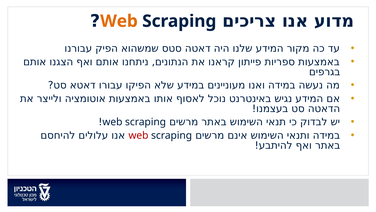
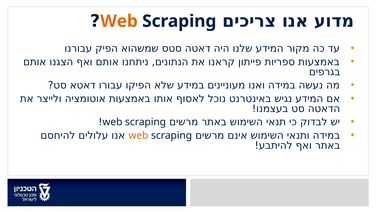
web at (138, 135) colour: red -> orange
